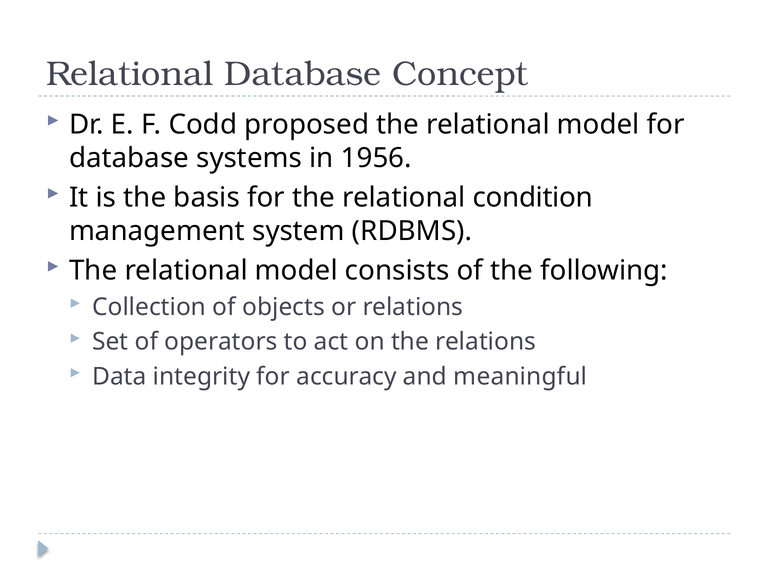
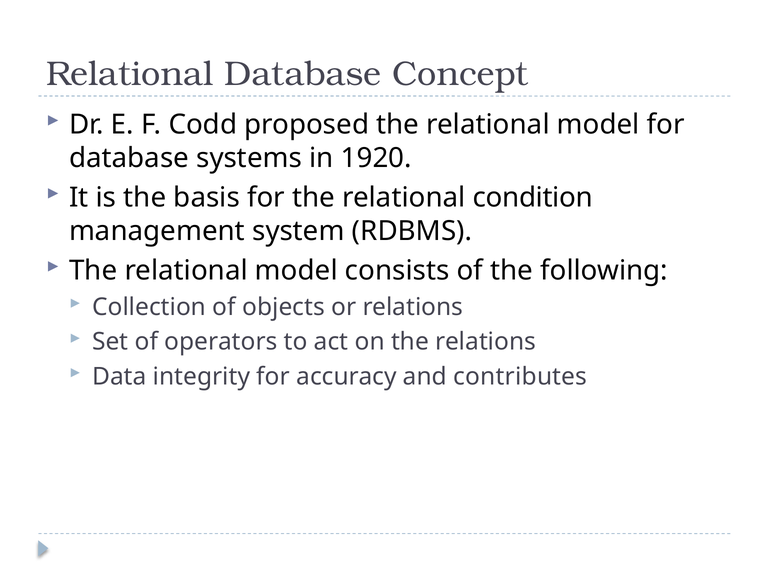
1956: 1956 -> 1920
meaningful: meaningful -> contributes
